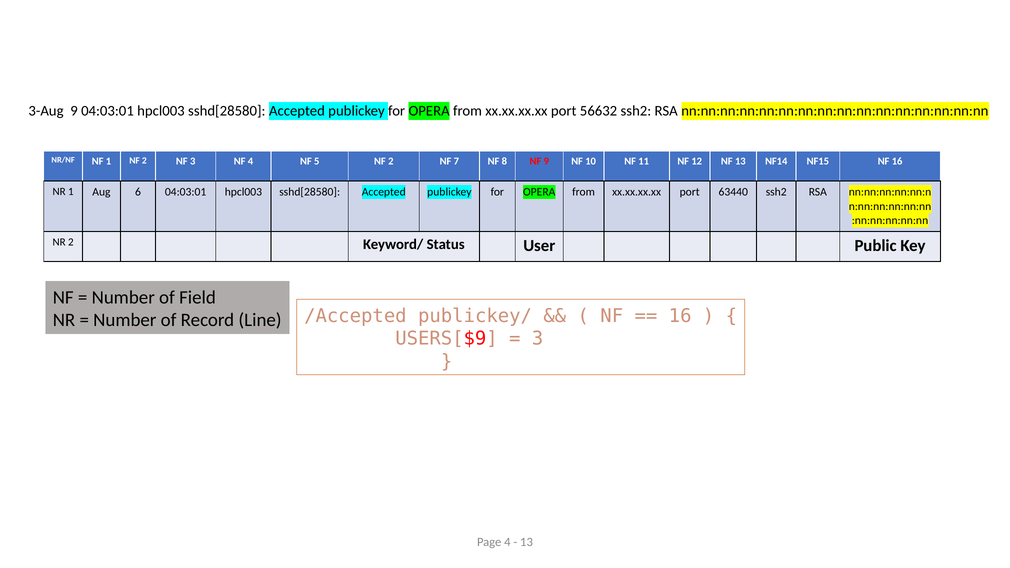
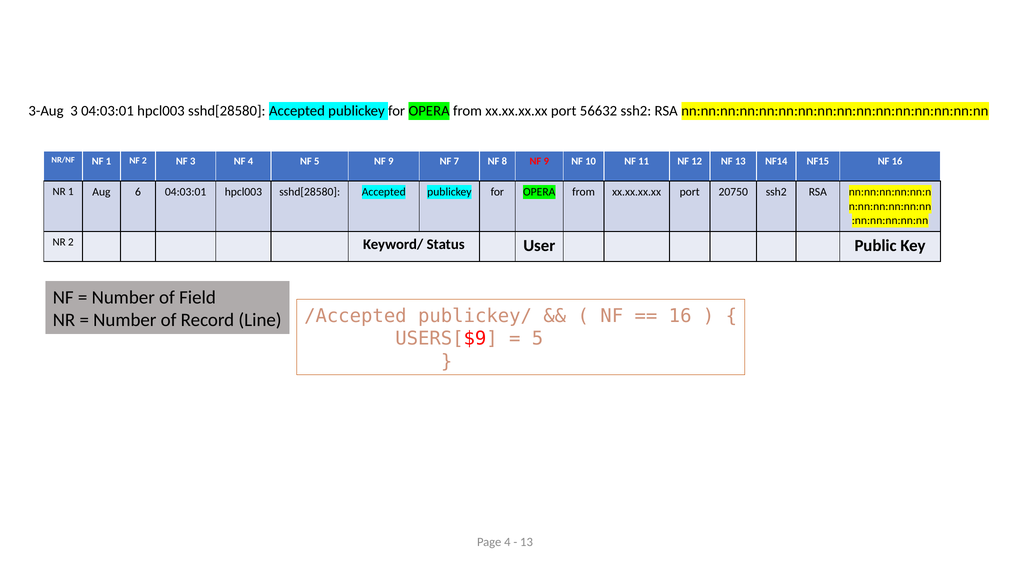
3-Aug 9: 9 -> 3
5 NF 2: 2 -> 9
63440: 63440 -> 20750
3 at (538, 339): 3 -> 5
